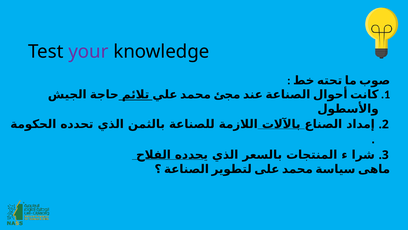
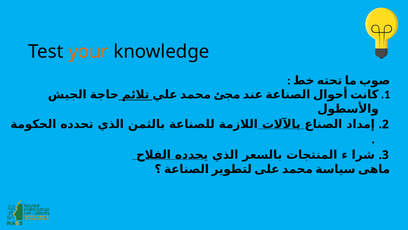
your colour: purple -> orange
